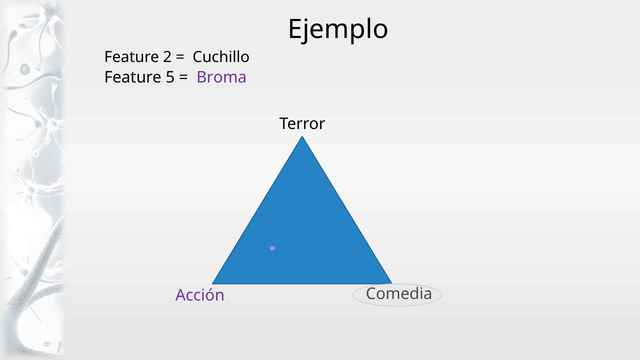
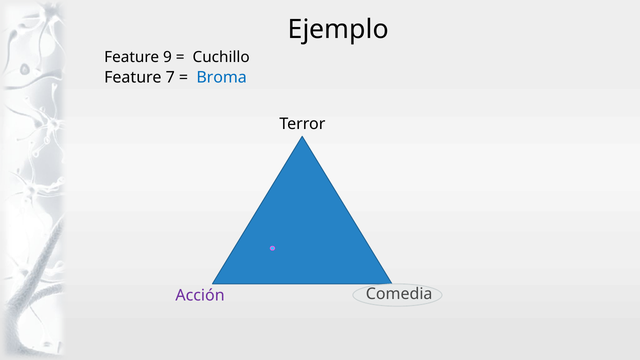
2: 2 -> 9
5: 5 -> 7
Broma colour: purple -> blue
